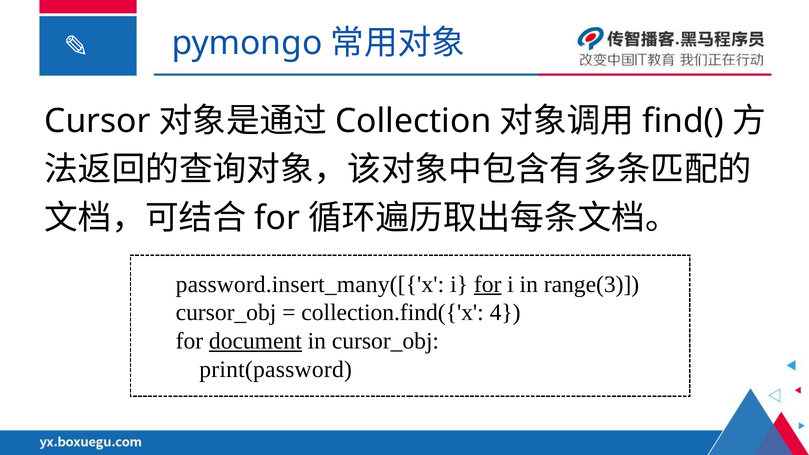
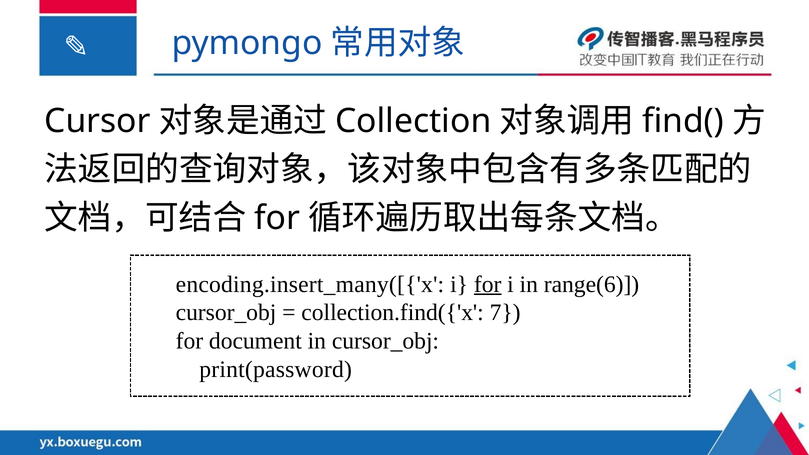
password.insert_many([{'x: password.insert_many([{'x -> encoding.insert_many([{'x
range(3: range(3 -> range(6
4: 4 -> 7
document underline: present -> none
